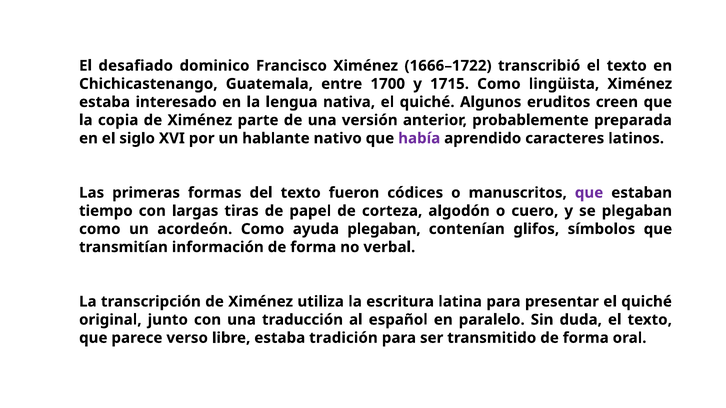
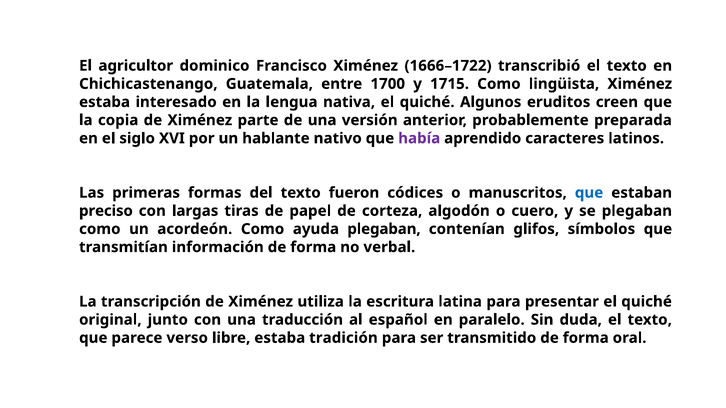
desafiado: desafiado -> agricultor
que at (589, 193) colour: purple -> blue
tiempo: tiempo -> preciso
